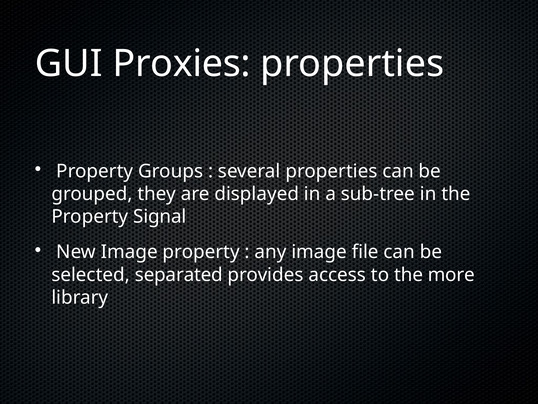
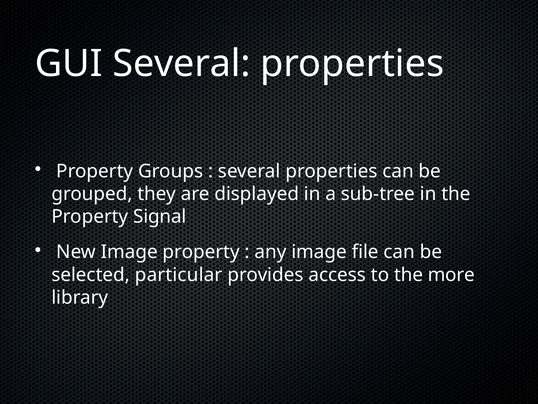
GUI Proxies: Proxies -> Several
separated: separated -> particular
